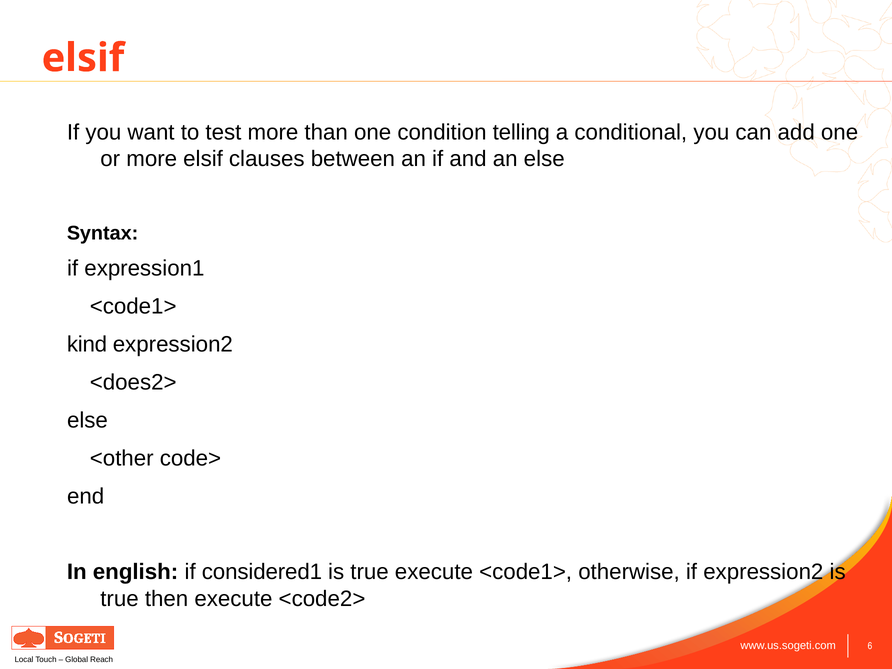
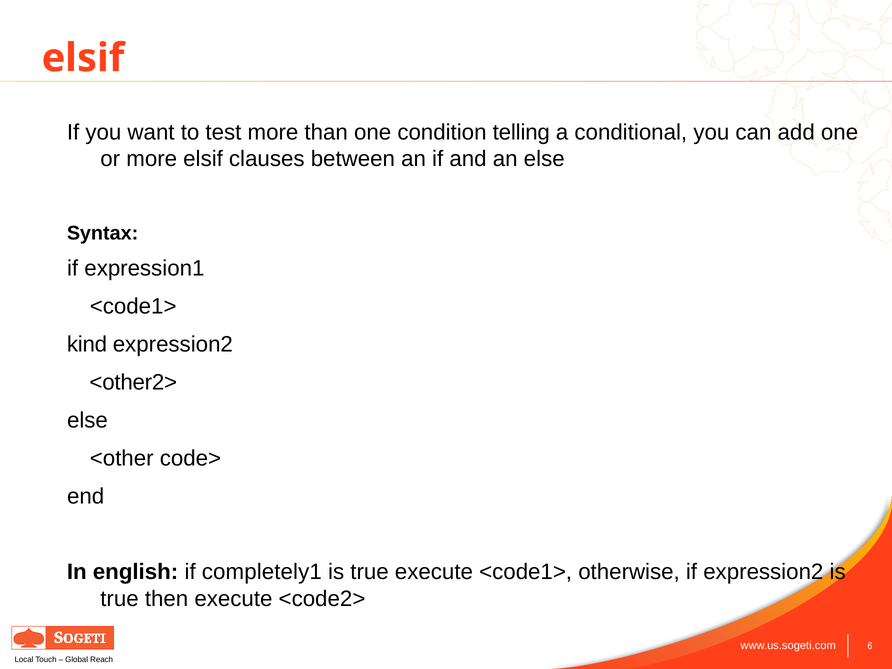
<does2>: <does2> -> <other2>
considered1: considered1 -> completely1
